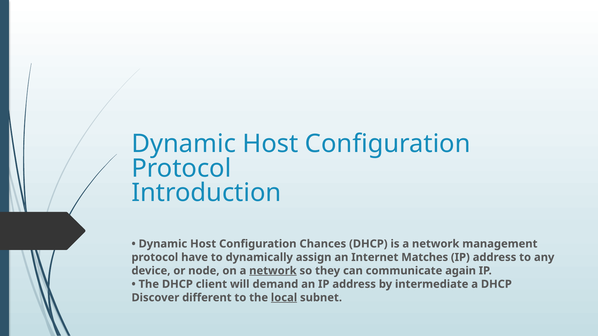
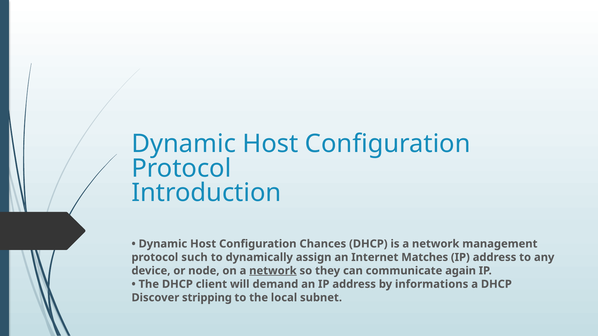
have: have -> such
intermediate: intermediate -> informations
different: different -> stripping
local underline: present -> none
